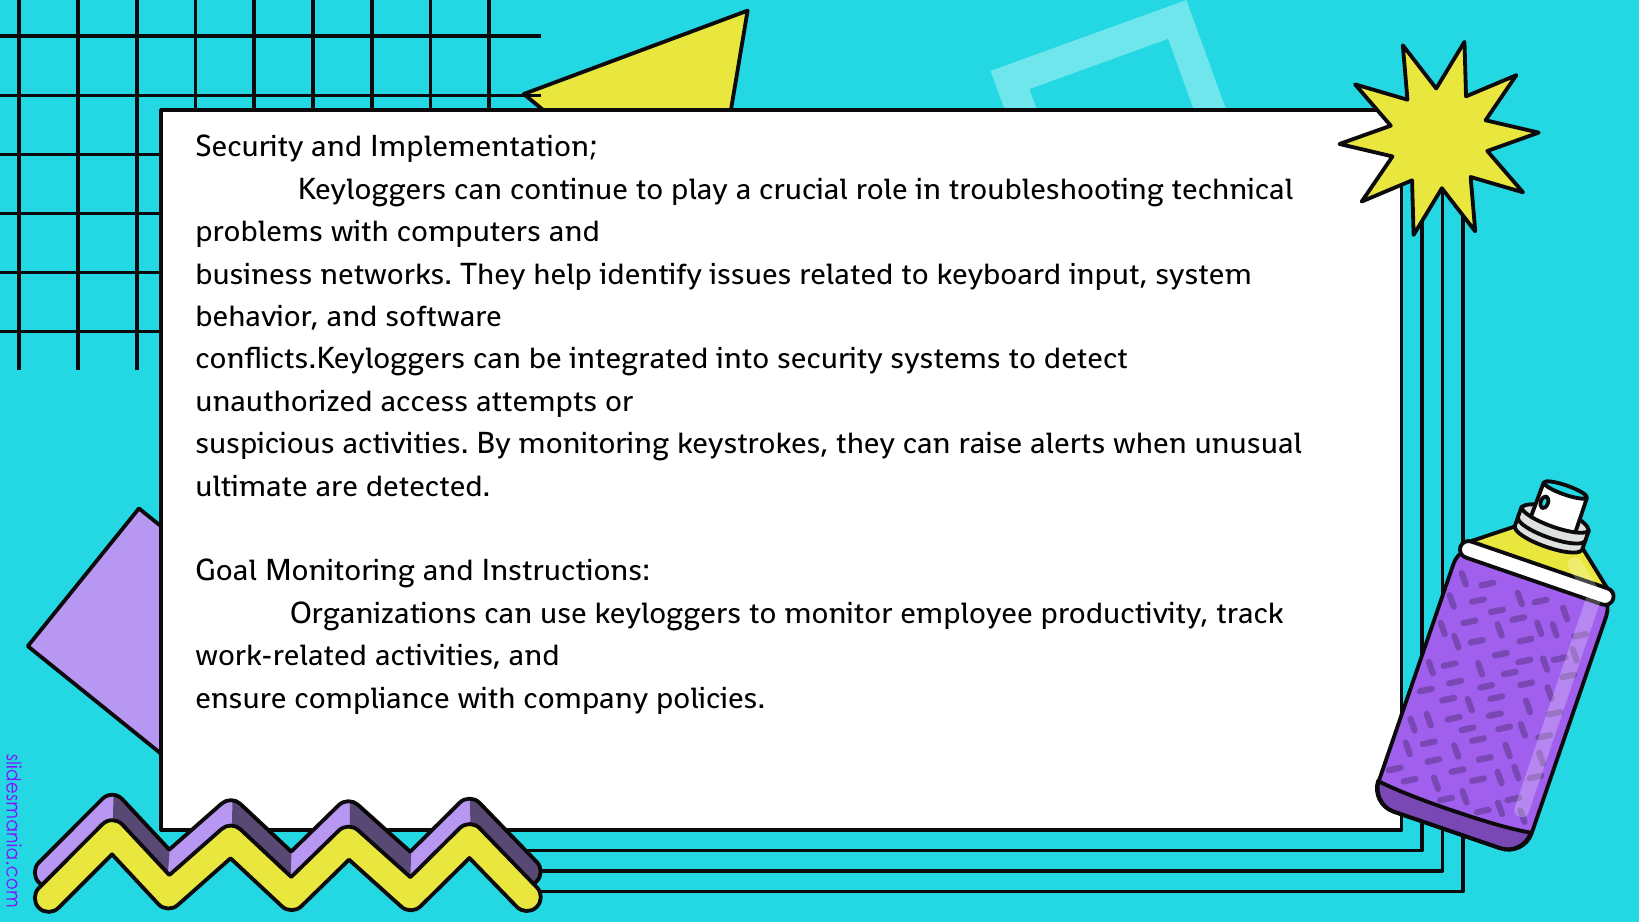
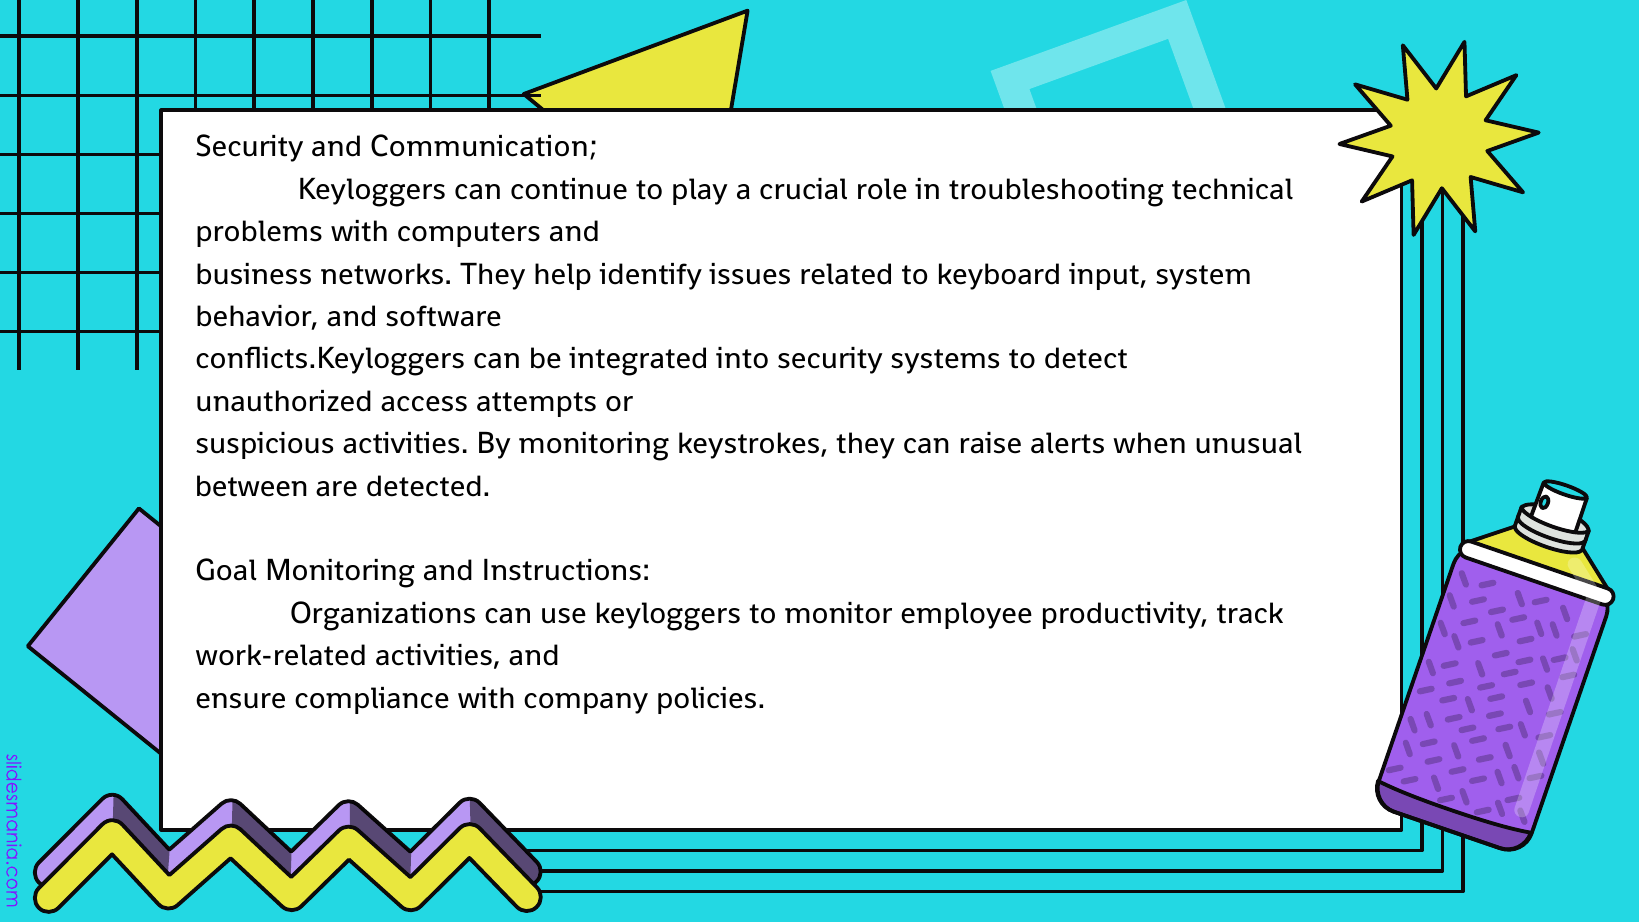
Implementation: Implementation -> Communication
ultimate: ultimate -> between
